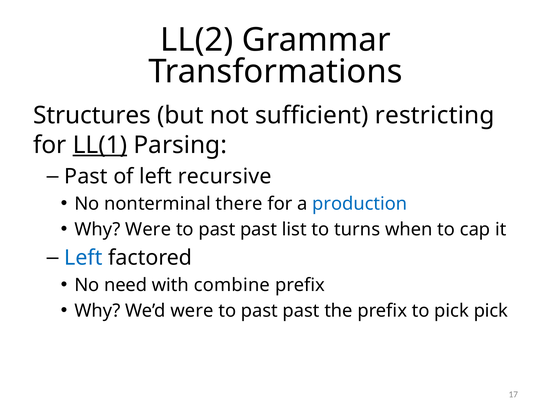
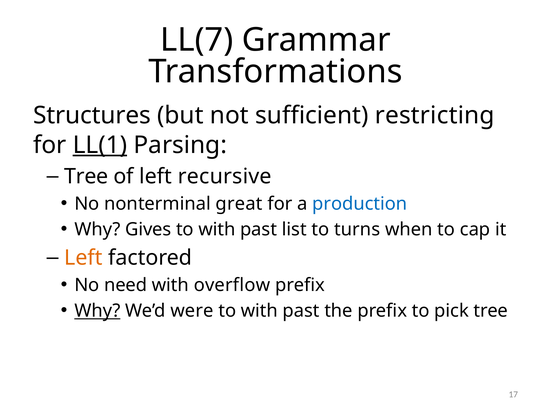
LL(2: LL(2 -> LL(7
Past at (86, 177): Past -> Tree
there: there -> great
Why Were: Were -> Gives
past at (217, 230): past -> with
Left at (83, 258) colour: blue -> orange
combine: combine -> overflow
Why at (97, 311) underline: none -> present
past at (259, 311): past -> with
pick pick: pick -> tree
